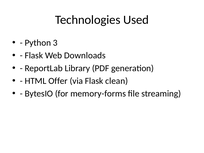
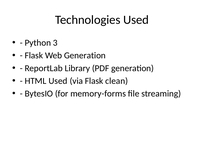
Web Downloads: Downloads -> Generation
HTML Offer: Offer -> Used
